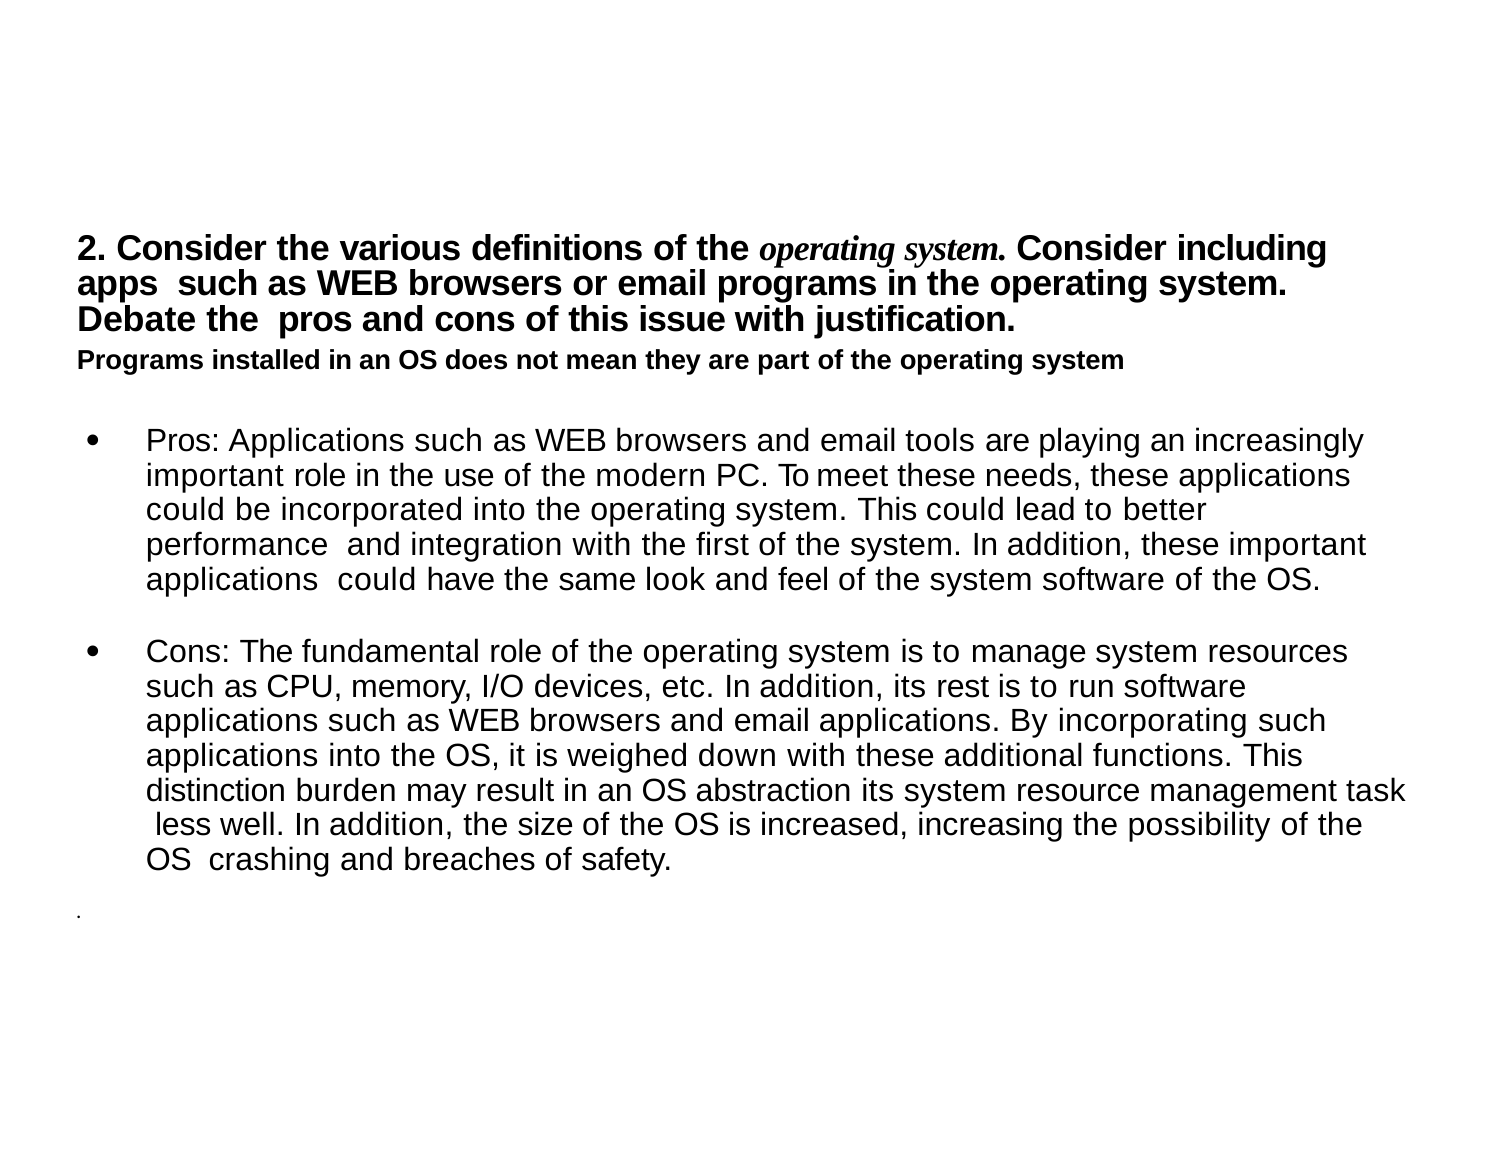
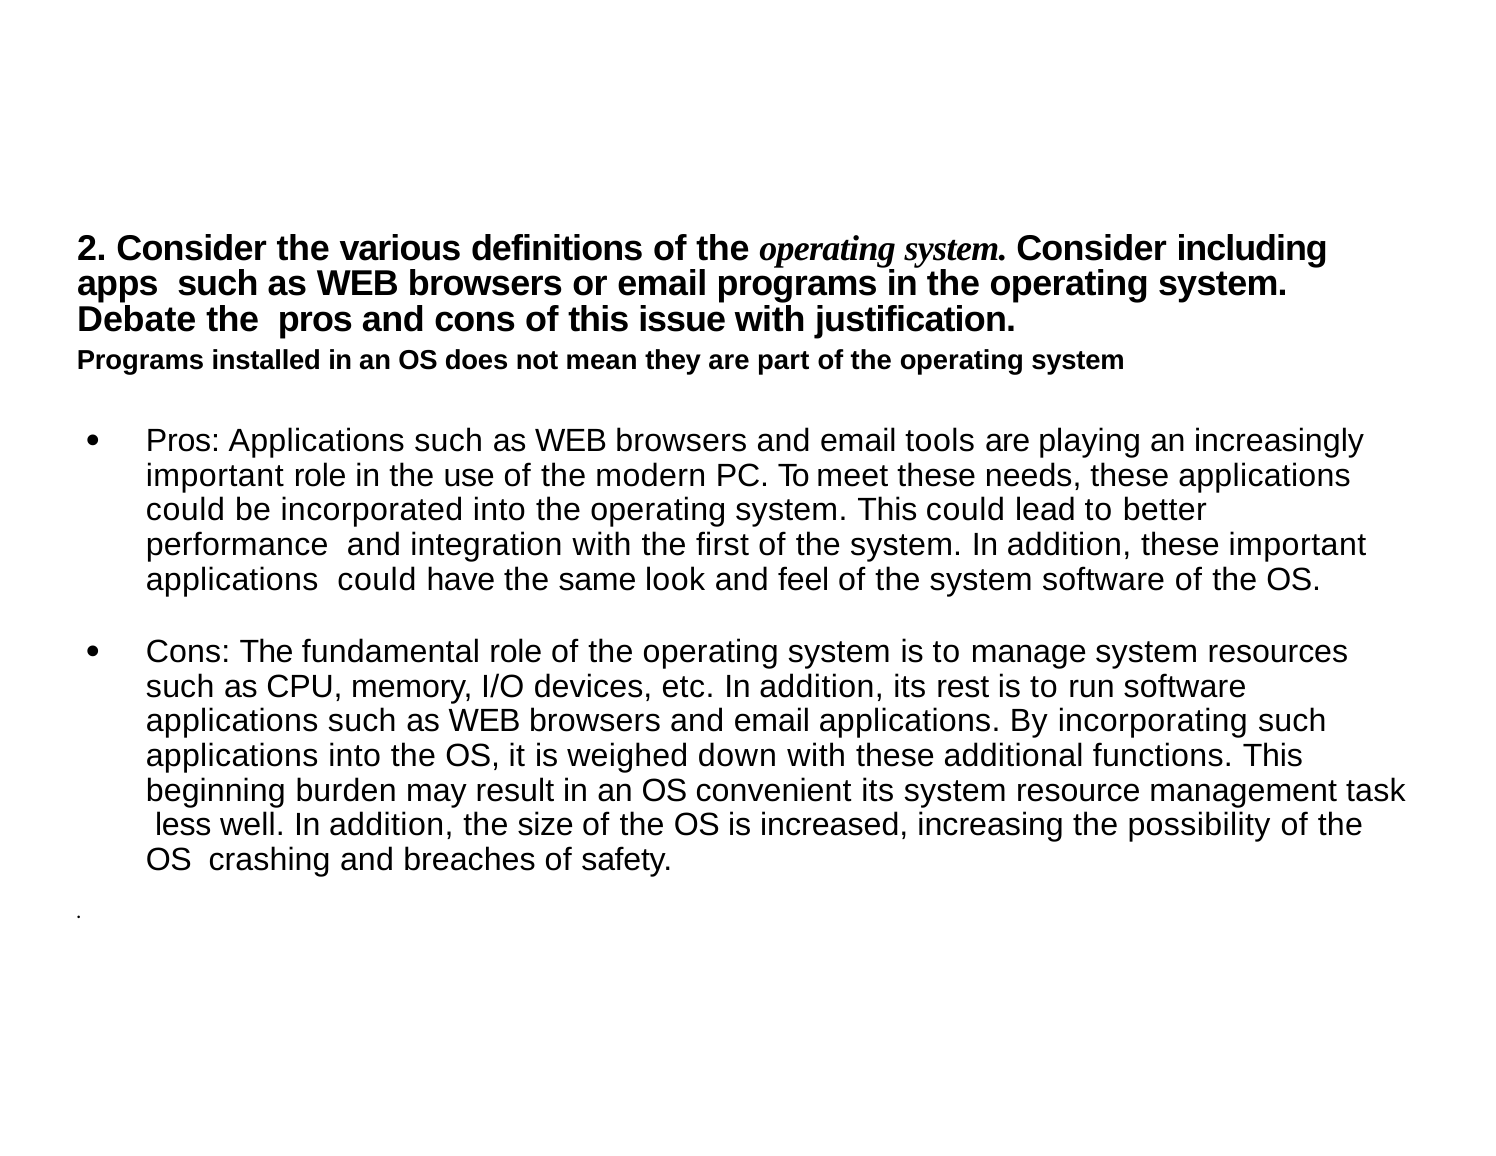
distinction: distinction -> beginning
abstraction: abstraction -> convenient
